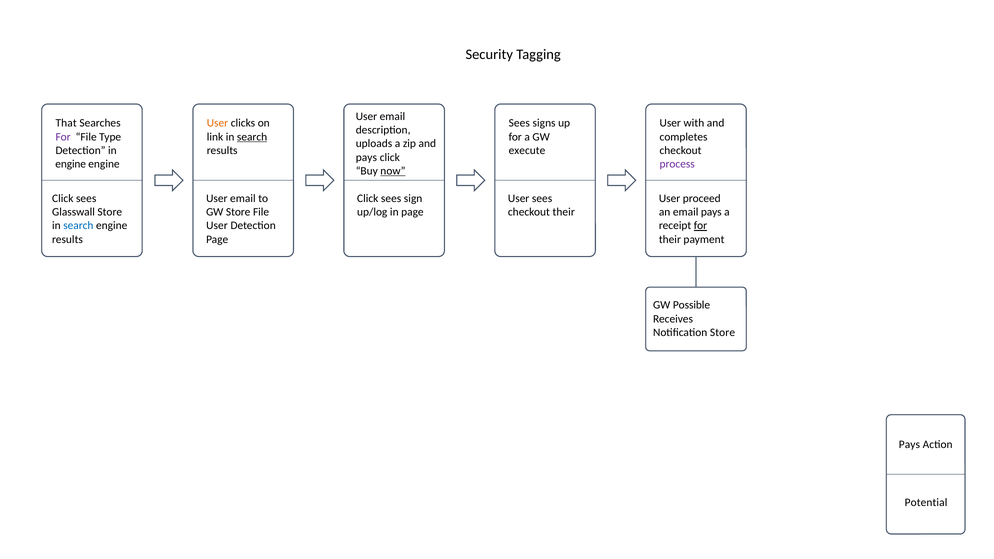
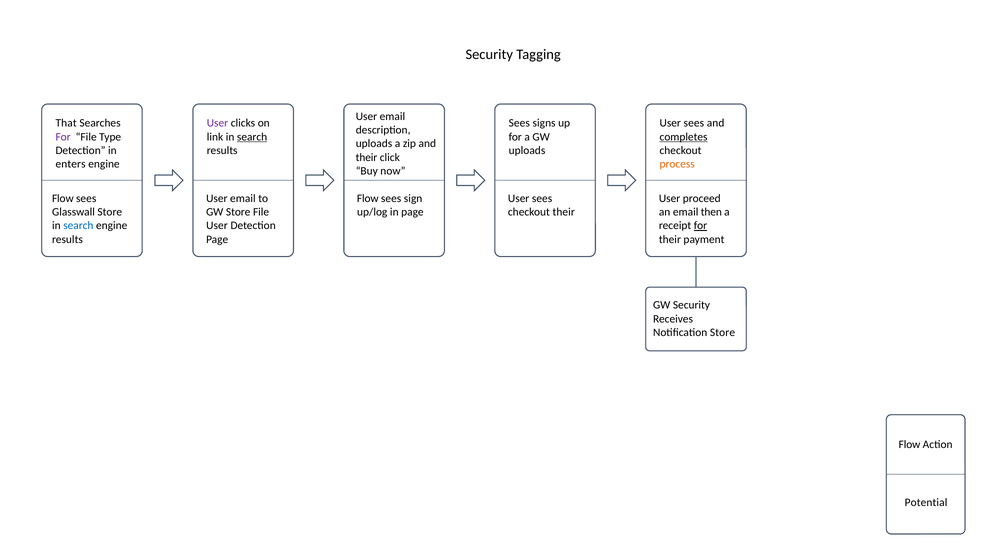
User at (218, 123) colour: orange -> purple
with at (694, 123): with -> sees
completes underline: none -> present
execute at (527, 151): execute -> uploads
pays at (366, 157): pays -> their
engine at (71, 164): engine -> enters
process colour: purple -> orange
now underline: present -> none
Click at (63, 198): Click -> Flow
Click at (368, 198): Click -> Flow
email pays: pays -> then
GW Possible: Possible -> Security
Pays at (909, 445): Pays -> Flow
